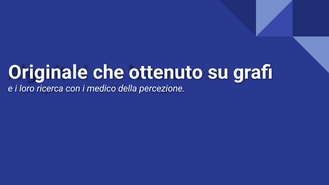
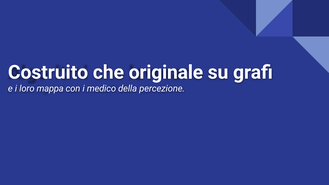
Originale: Originale -> Costruito
ottenuto: ottenuto -> originale
ricerca: ricerca -> mappa
